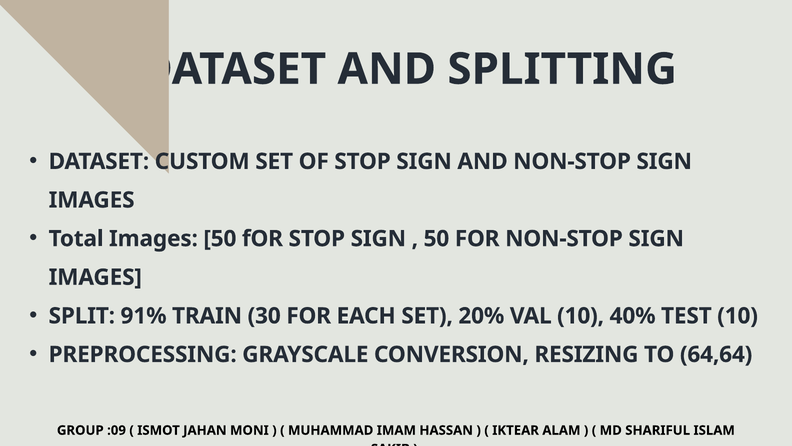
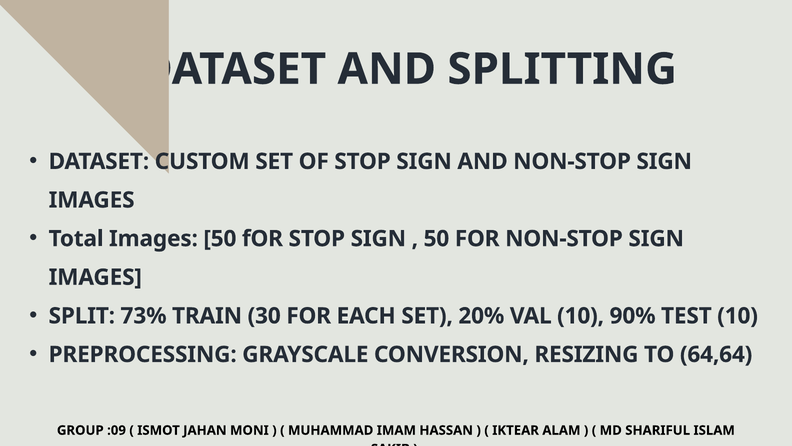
91%: 91% -> 73%
40%: 40% -> 90%
